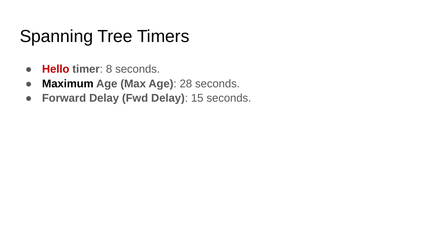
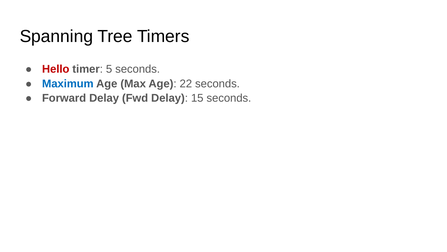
8: 8 -> 5
Maximum colour: black -> blue
28: 28 -> 22
